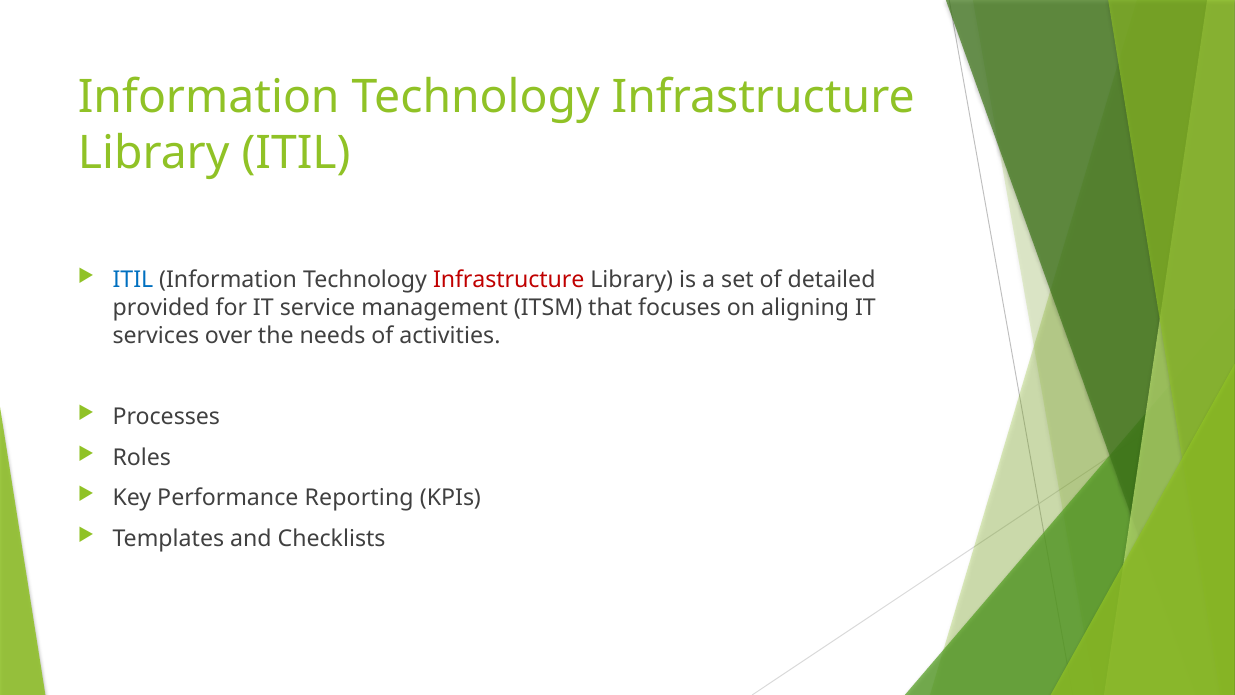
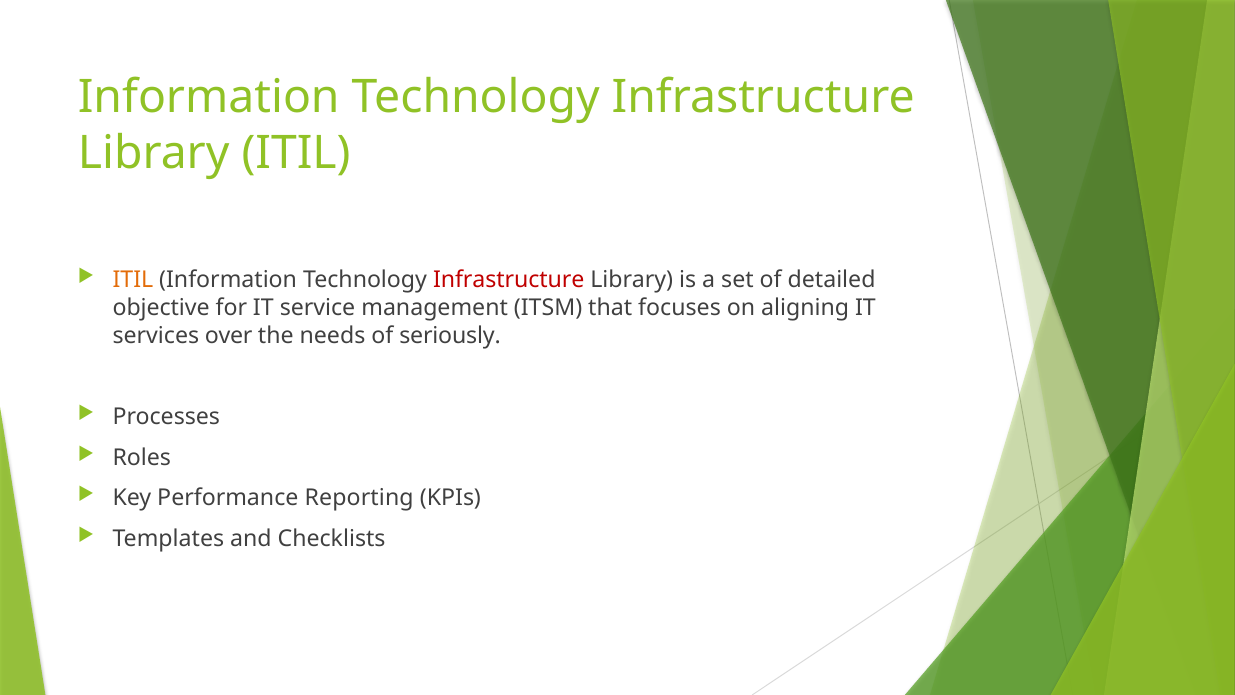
ITIL at (133, 280) colour: blue -> orange
provided: provided -> objective
activities: activities -> seriously
